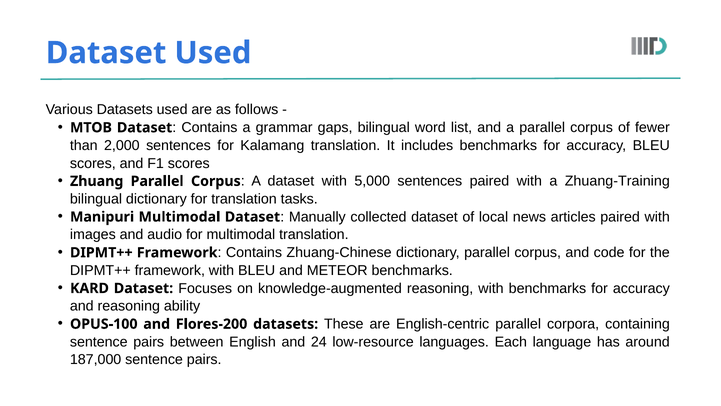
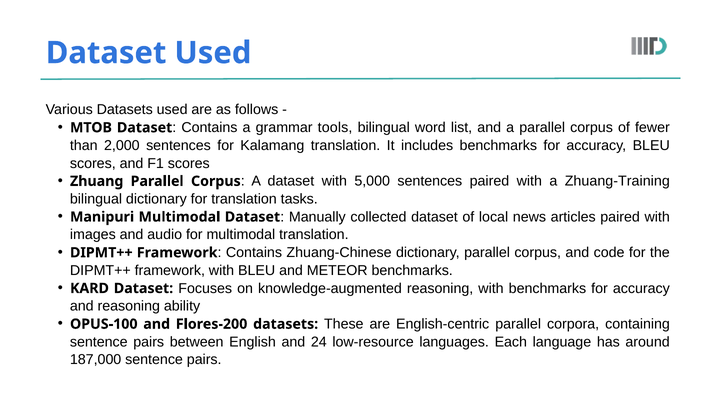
gaps: gaps -> tools
